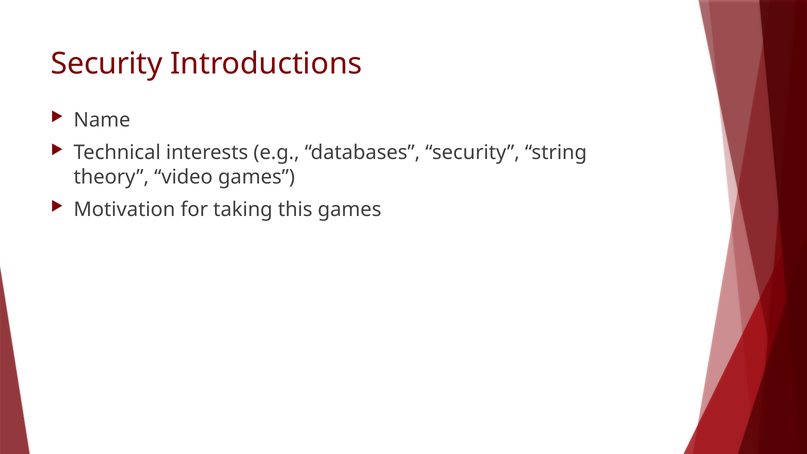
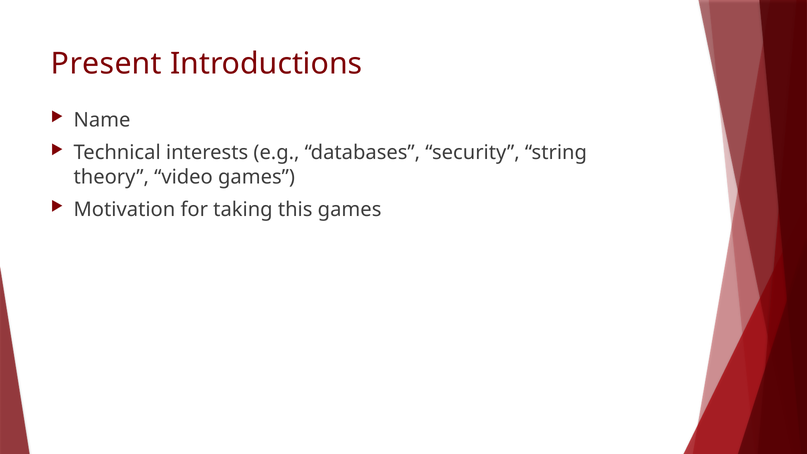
Security at (107, 64): Security -> Present
